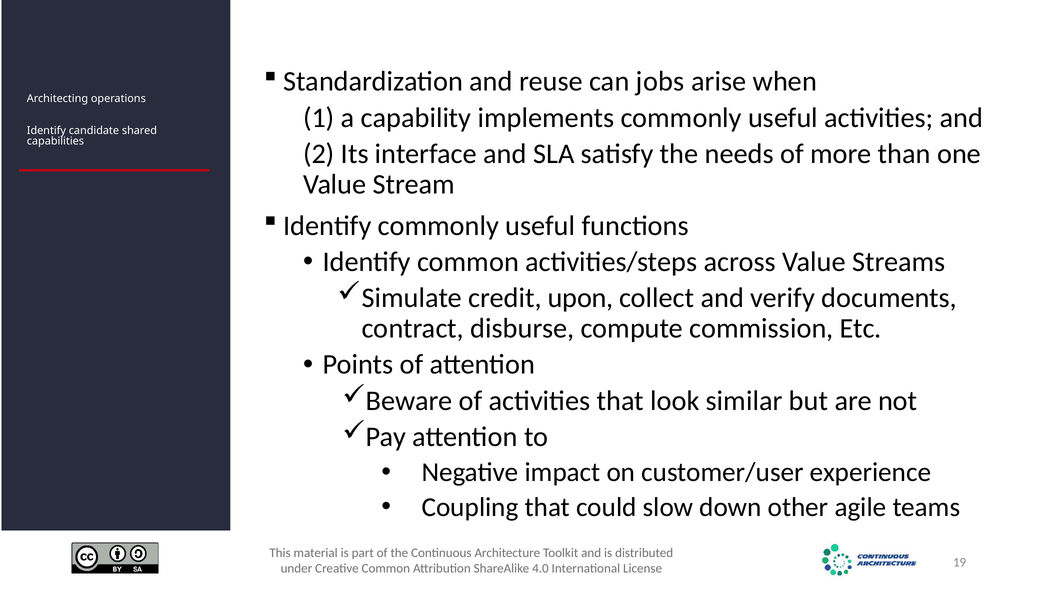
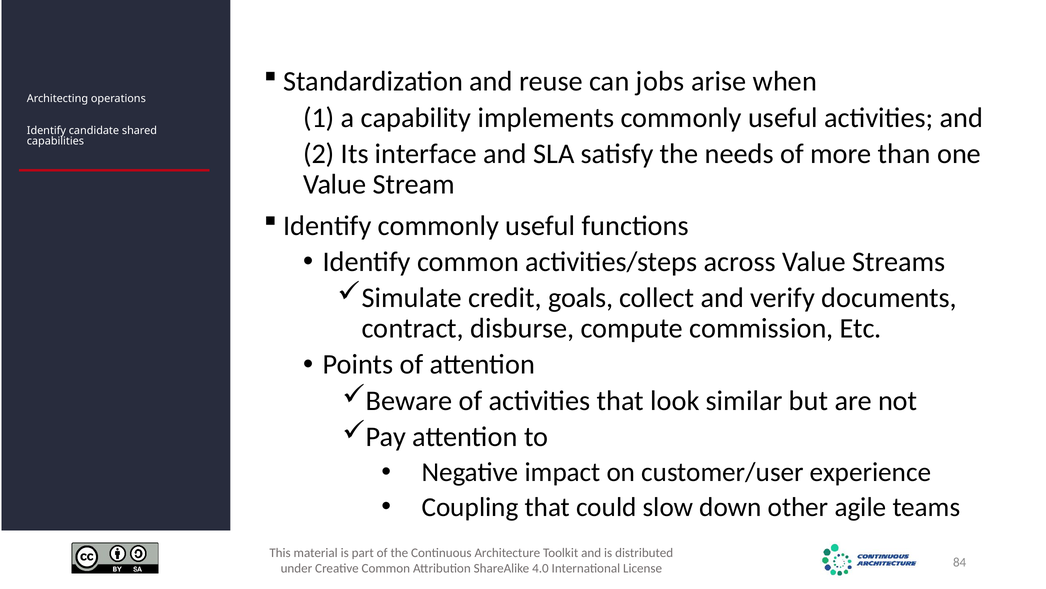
upon: upon -> goals
19: 19 -> 84
